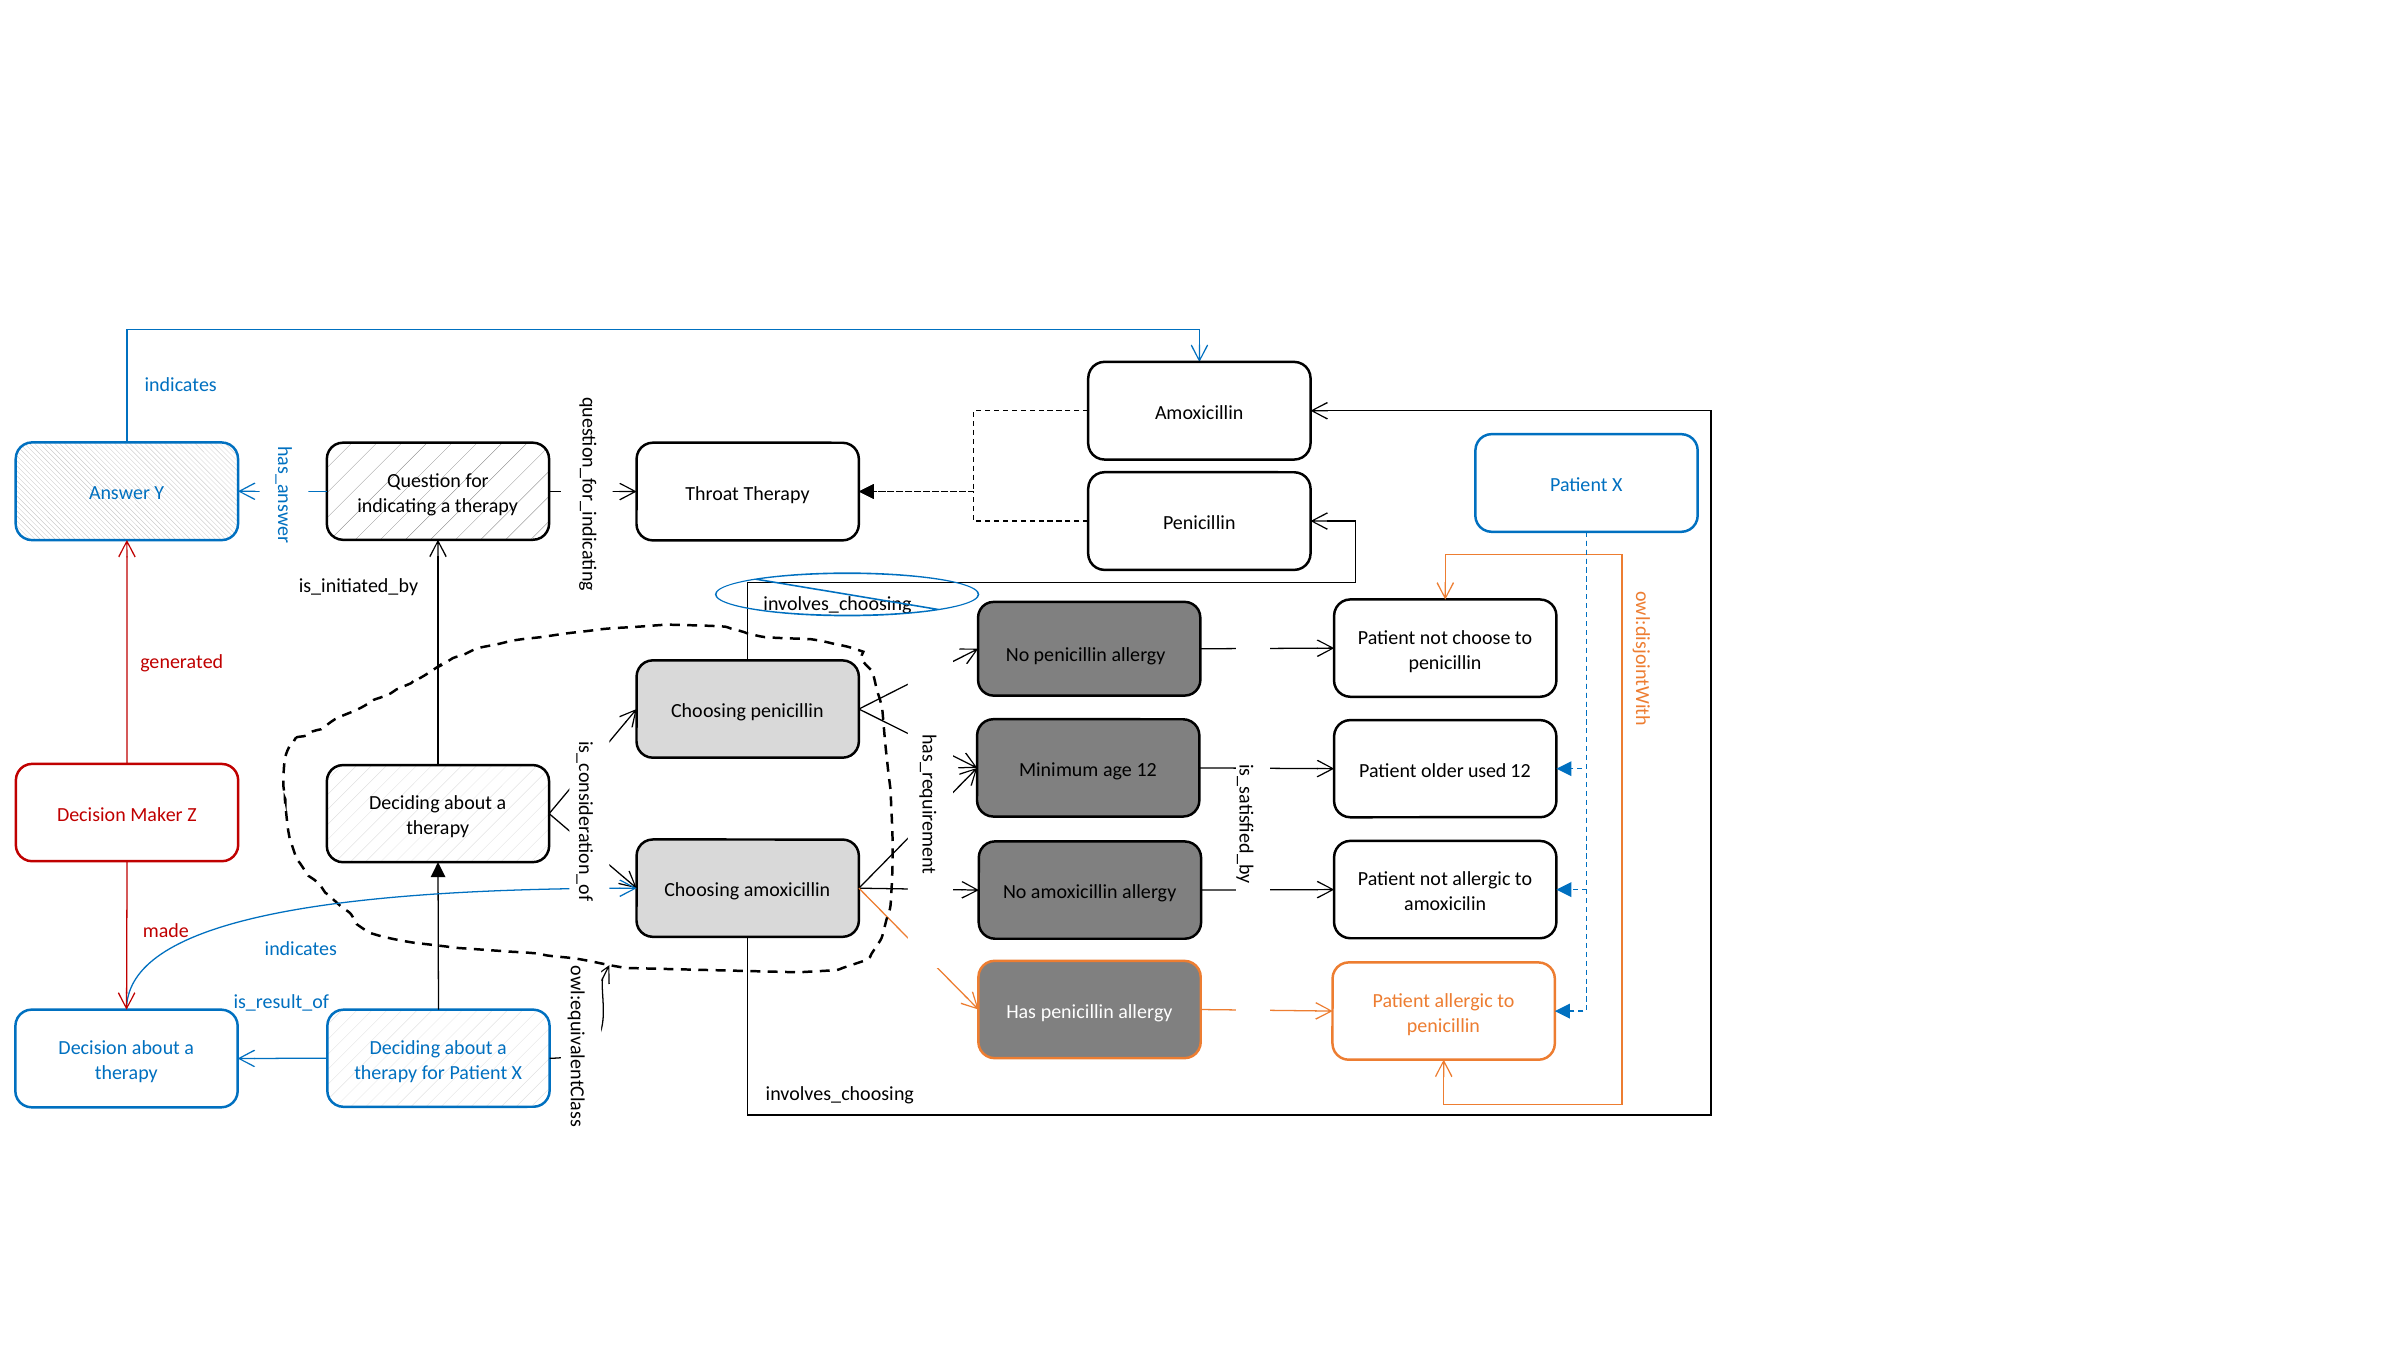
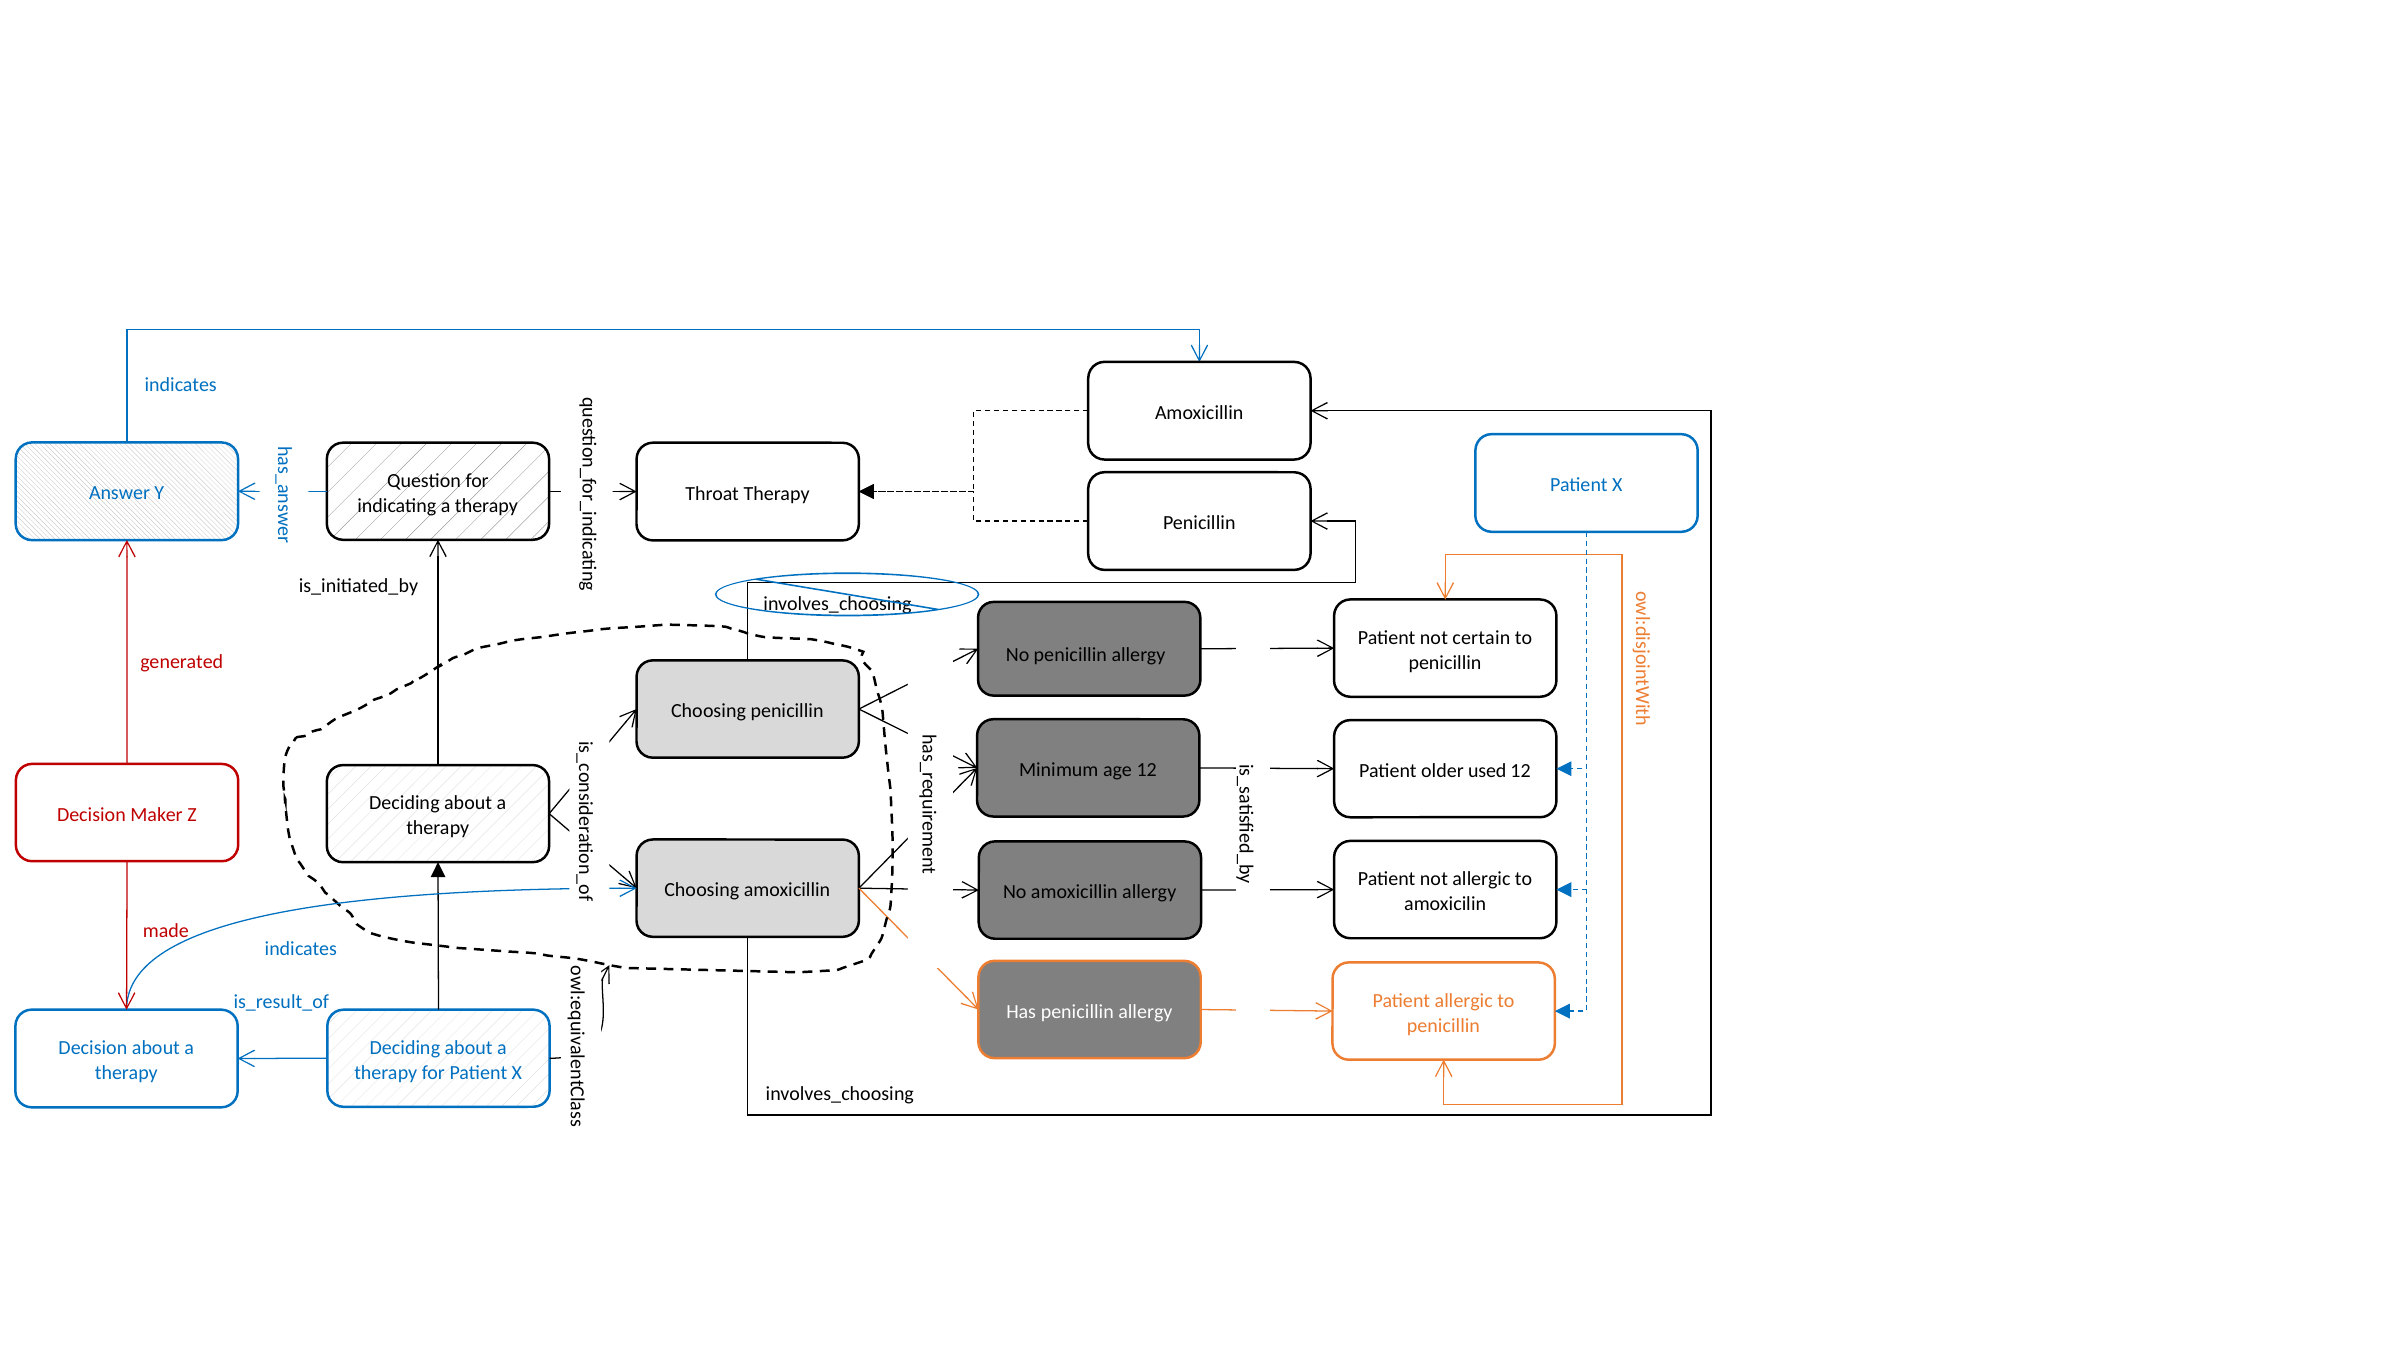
choose: choose -> certain
